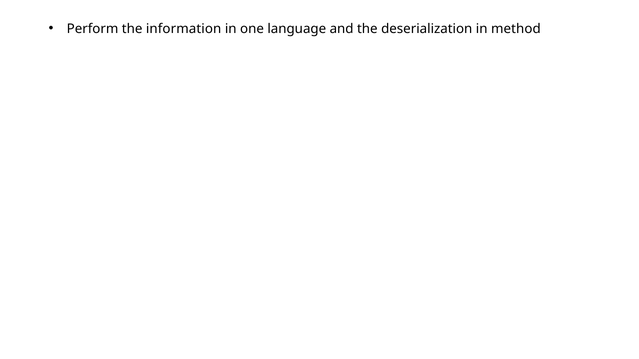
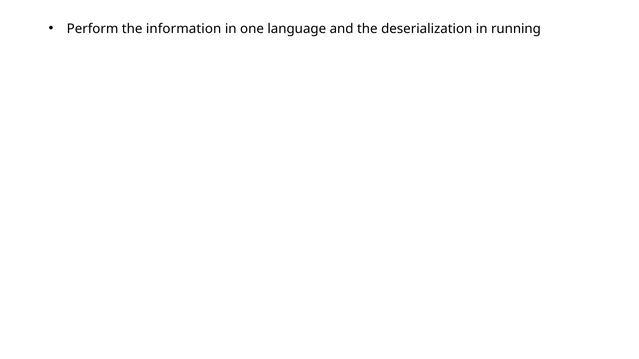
method: method -> running
